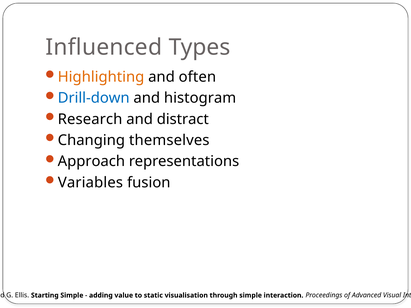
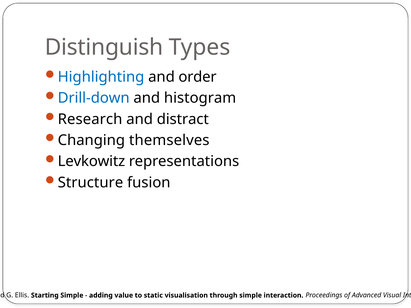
Influenced: Influenced -> Distinguish
Highlighting colour: orange -> blue
often: often -> order
Approach: Approach -> Levkowitz
Variables: Variables -> Structure
